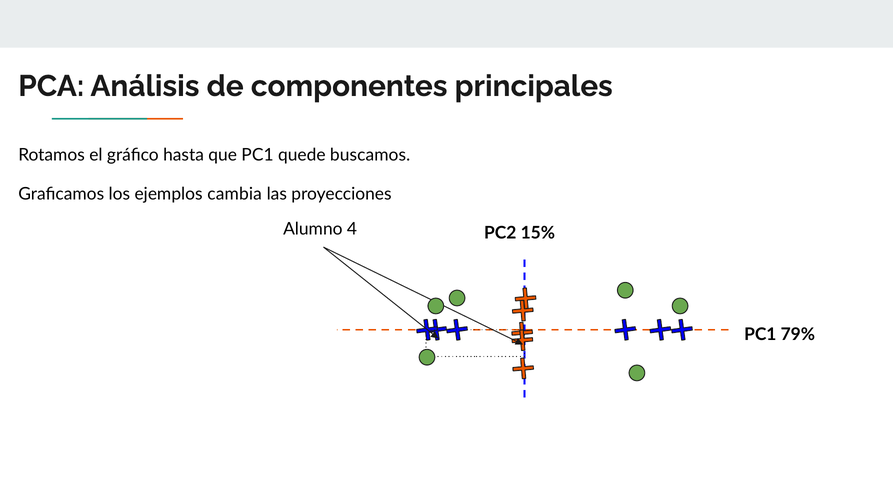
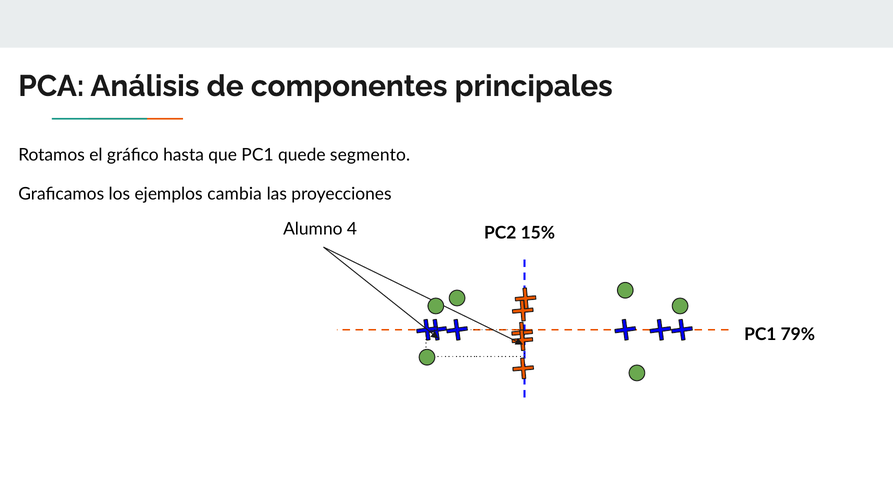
buscamos: buscamos -> segmento
